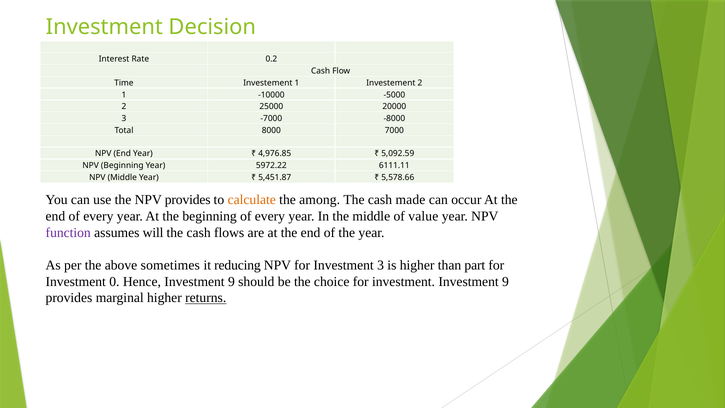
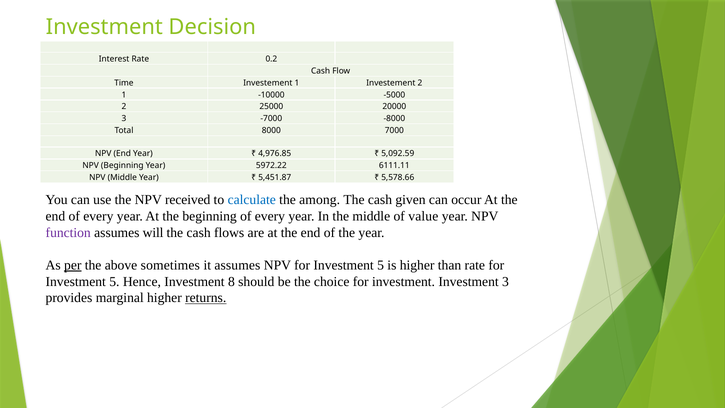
NPV provides: provides -> received
calculate colour: orange -> blue
made: made -> given
per underline: none -> present
it reducing: reducing -> assumes
NPV for Investment 3: 3 -> 5
than part: part -> rate
0 at (114, 281): 0 -> 5
Hence Investment 9: 9 -> 8
investment Investment 9: 9 -> 3
